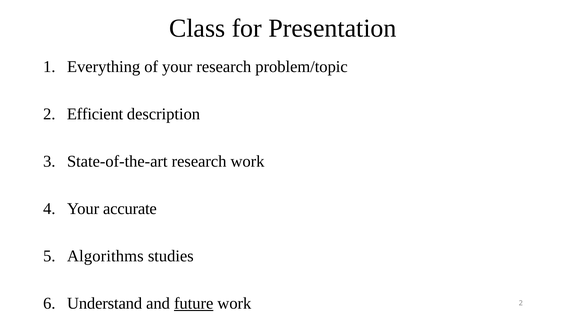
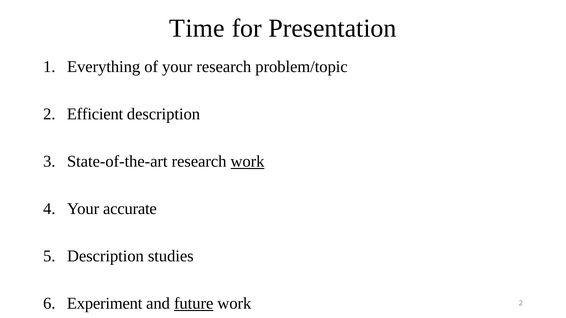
Class: Class -> Time
work at (248, 162) underline: none -> present
Algorithms at (105, 256): Algorithms -> Description
Understand: Understand -> Experiment
